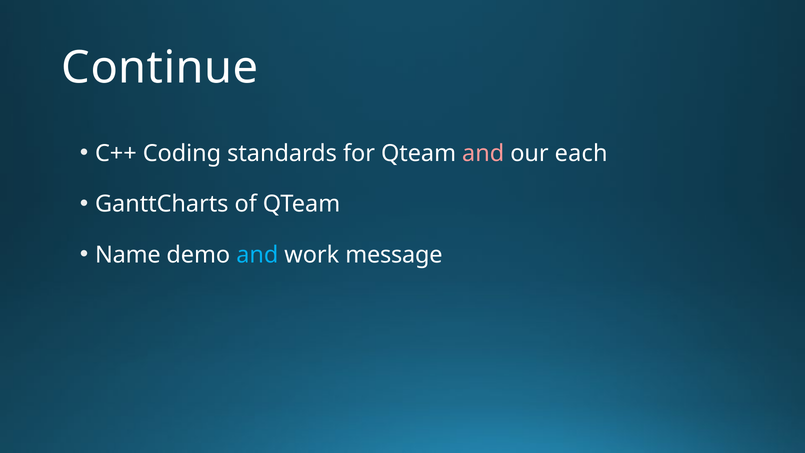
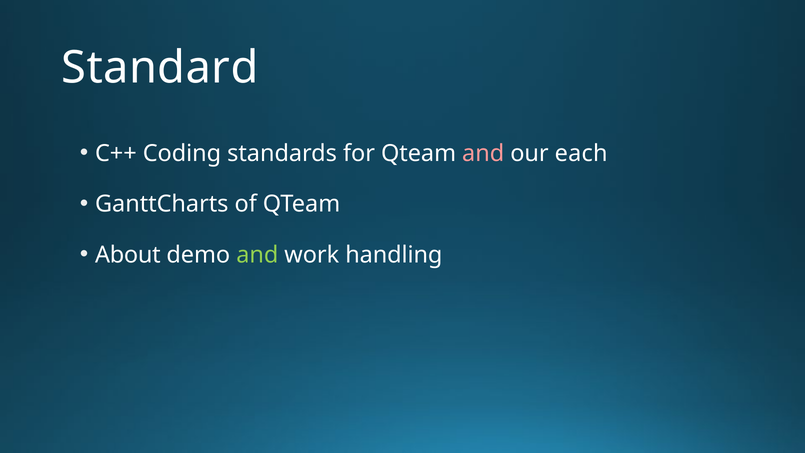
Continue: Continue -> Standard
Name: Name -> About
and at (257, 255) colour: light blue -> light green
message: message -> handling
